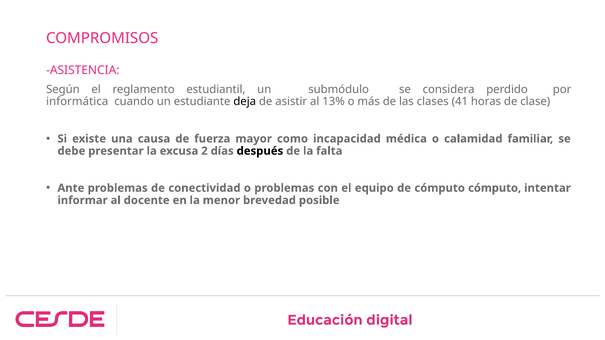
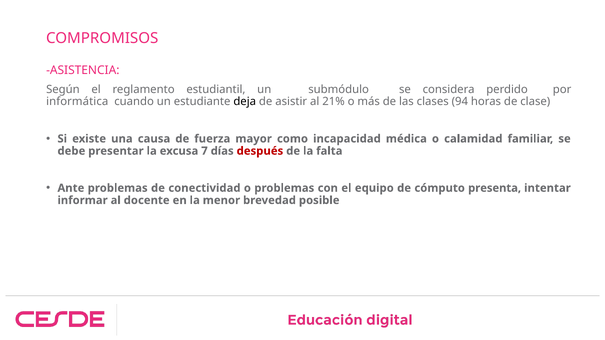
13%: 13% -> 21%
41: 41 -> 94
2: 2 -> 7
después colour: black -> red
cómputo cómputo: cómputo -> presenta
